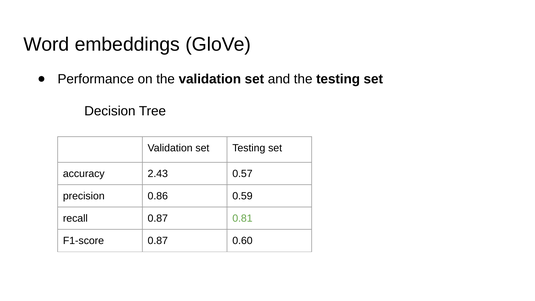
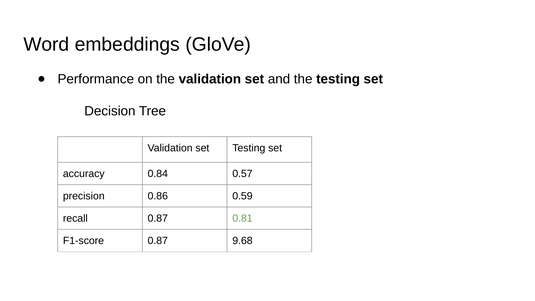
2.43: 2.43 -> 0.84
0.60: 0.60 -> 9.68
